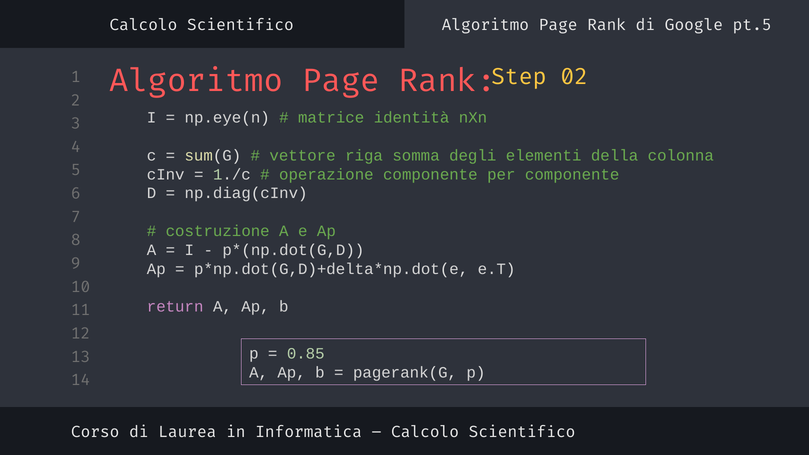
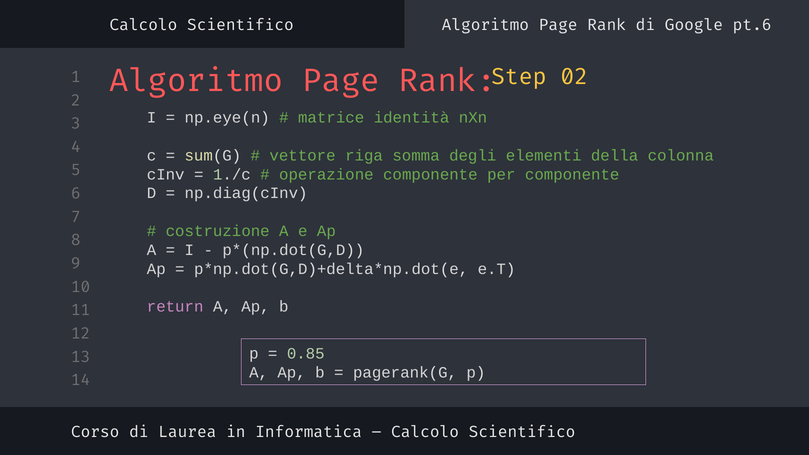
pt.5: pt.5 -> pt.6
